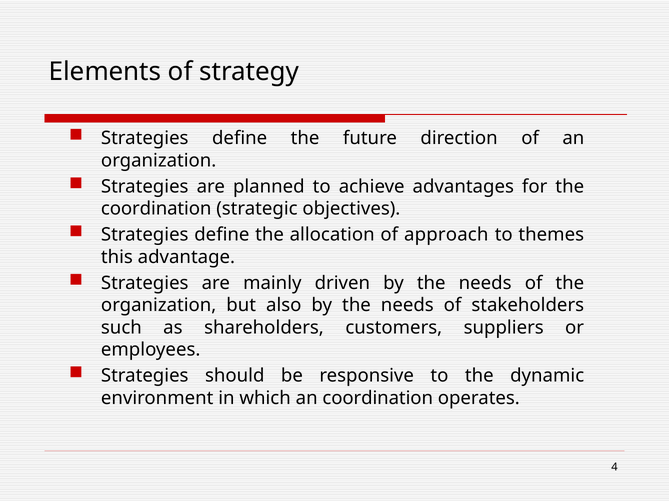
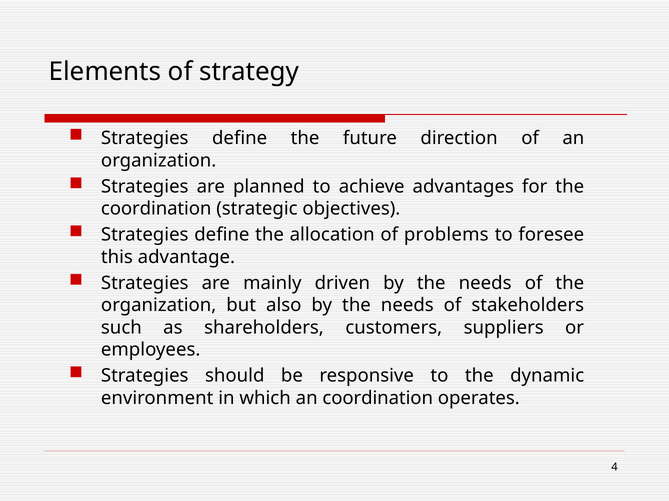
approach: approach -> problems
themes: themes -> foresee
